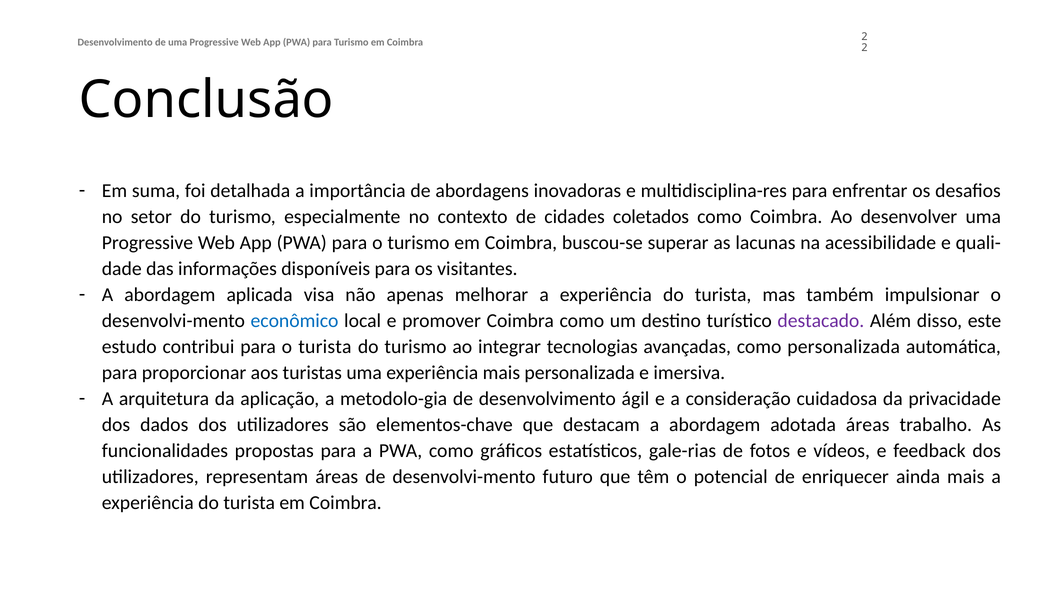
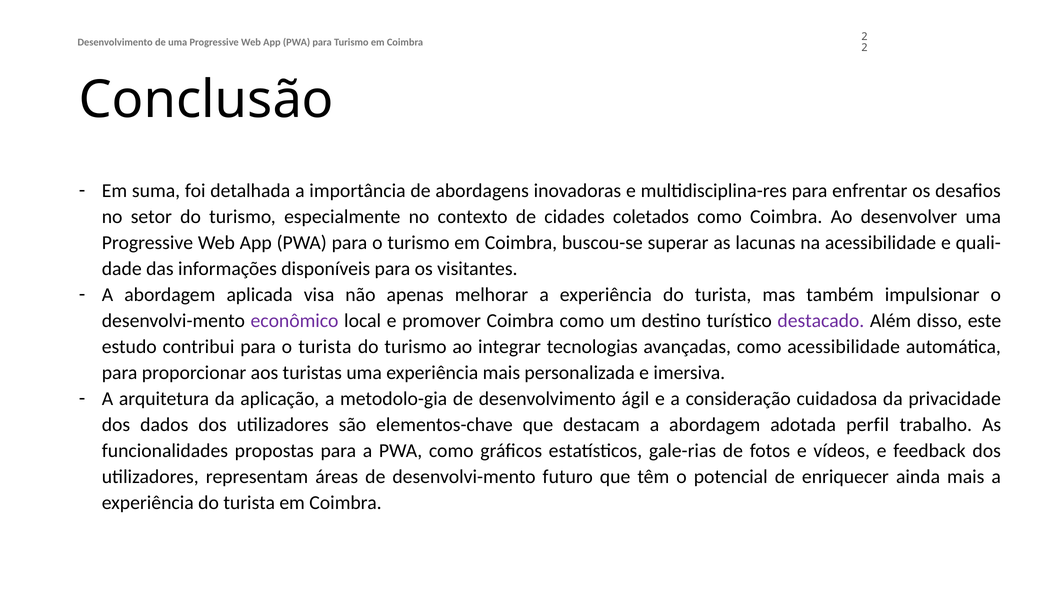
econômico colour: blue -> purple
como personalizada: personalizada -> acessibilidade
adotada áreas: áreas -> perfil
